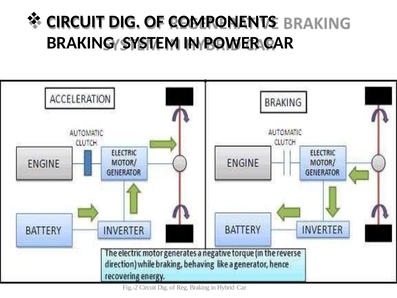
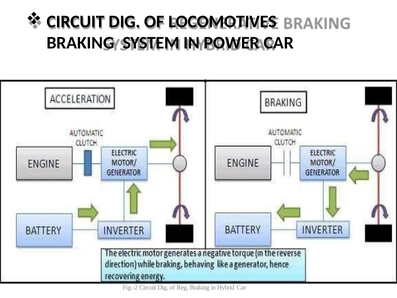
COMPONENTS: COMPONENTS -> LOCOMOTIVES
